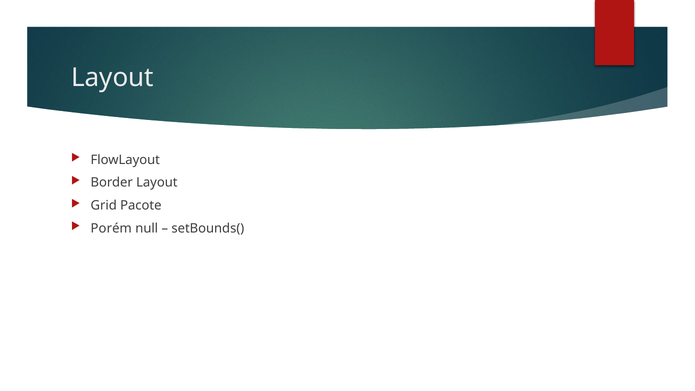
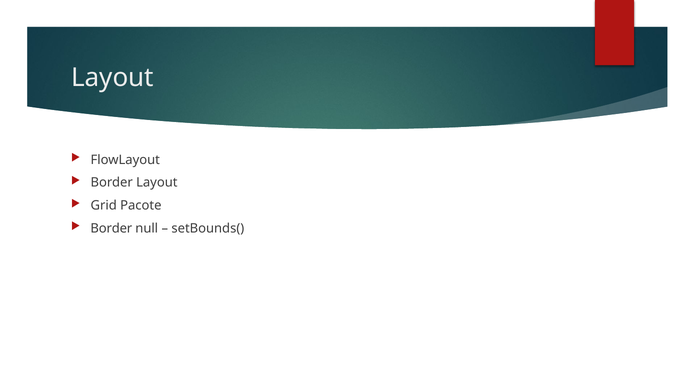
Porém at (111, 228): Porém -> Border
